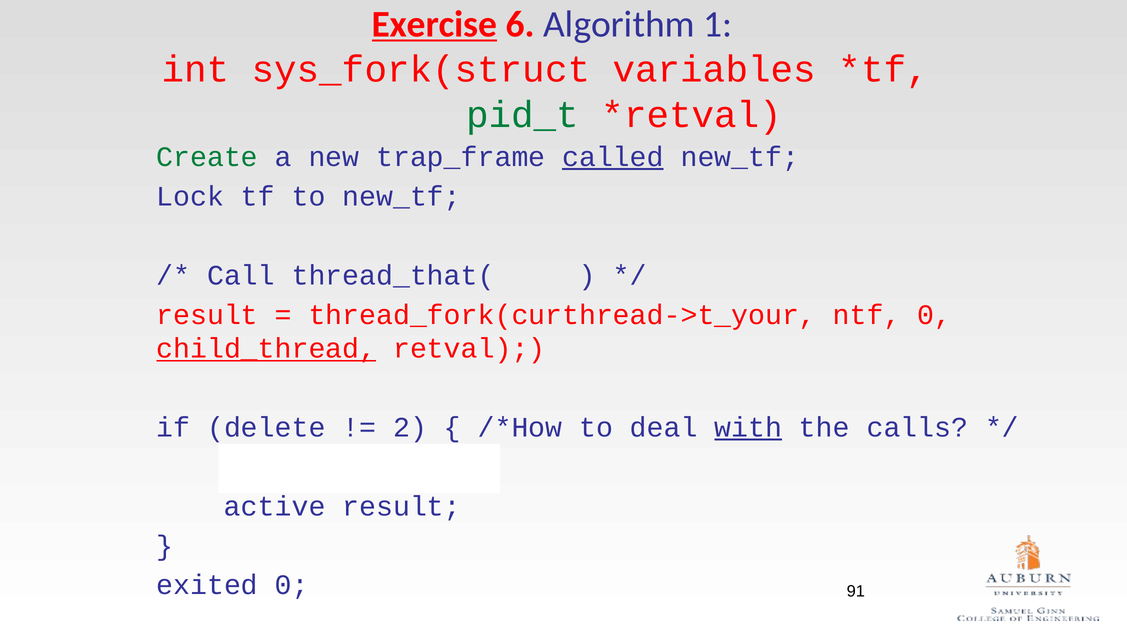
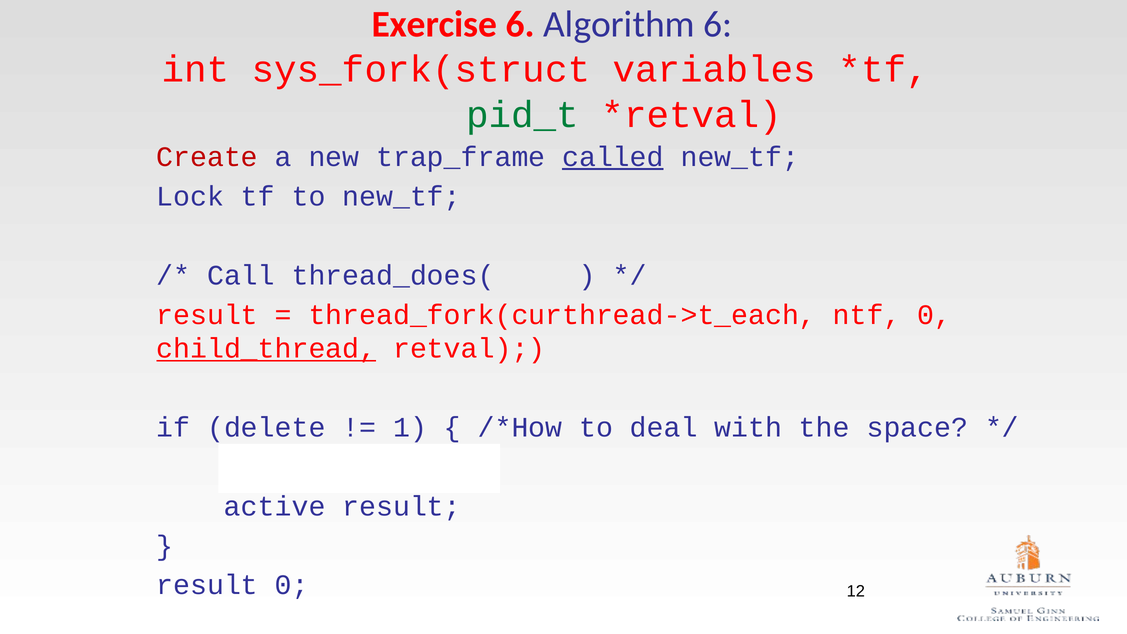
Exercise underline: present -> none
Algorithm 1: 1 -> 6
Create colour: green -> red
thread_that(: thread_that( -> thread_does(
thread_fork(curthread->t_your: thread_fork(curthread->t_your -> thread_fork(curthread->t_each
2: 2 -> 1
with underline: present -> none
calls: calls -> space
exited at (207, 585): exited -> result
91: 91 -> 12
